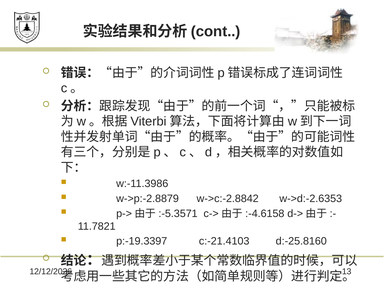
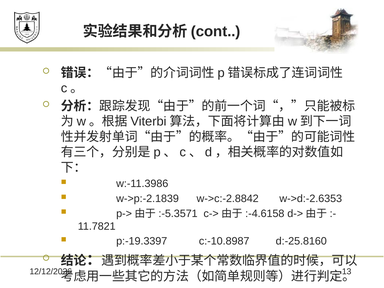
w->p:-2.8879: w->p:-2.8879 -> w->p:-2.1839
c:-21.4103: c:-21.4103 -> c:-10.8987
